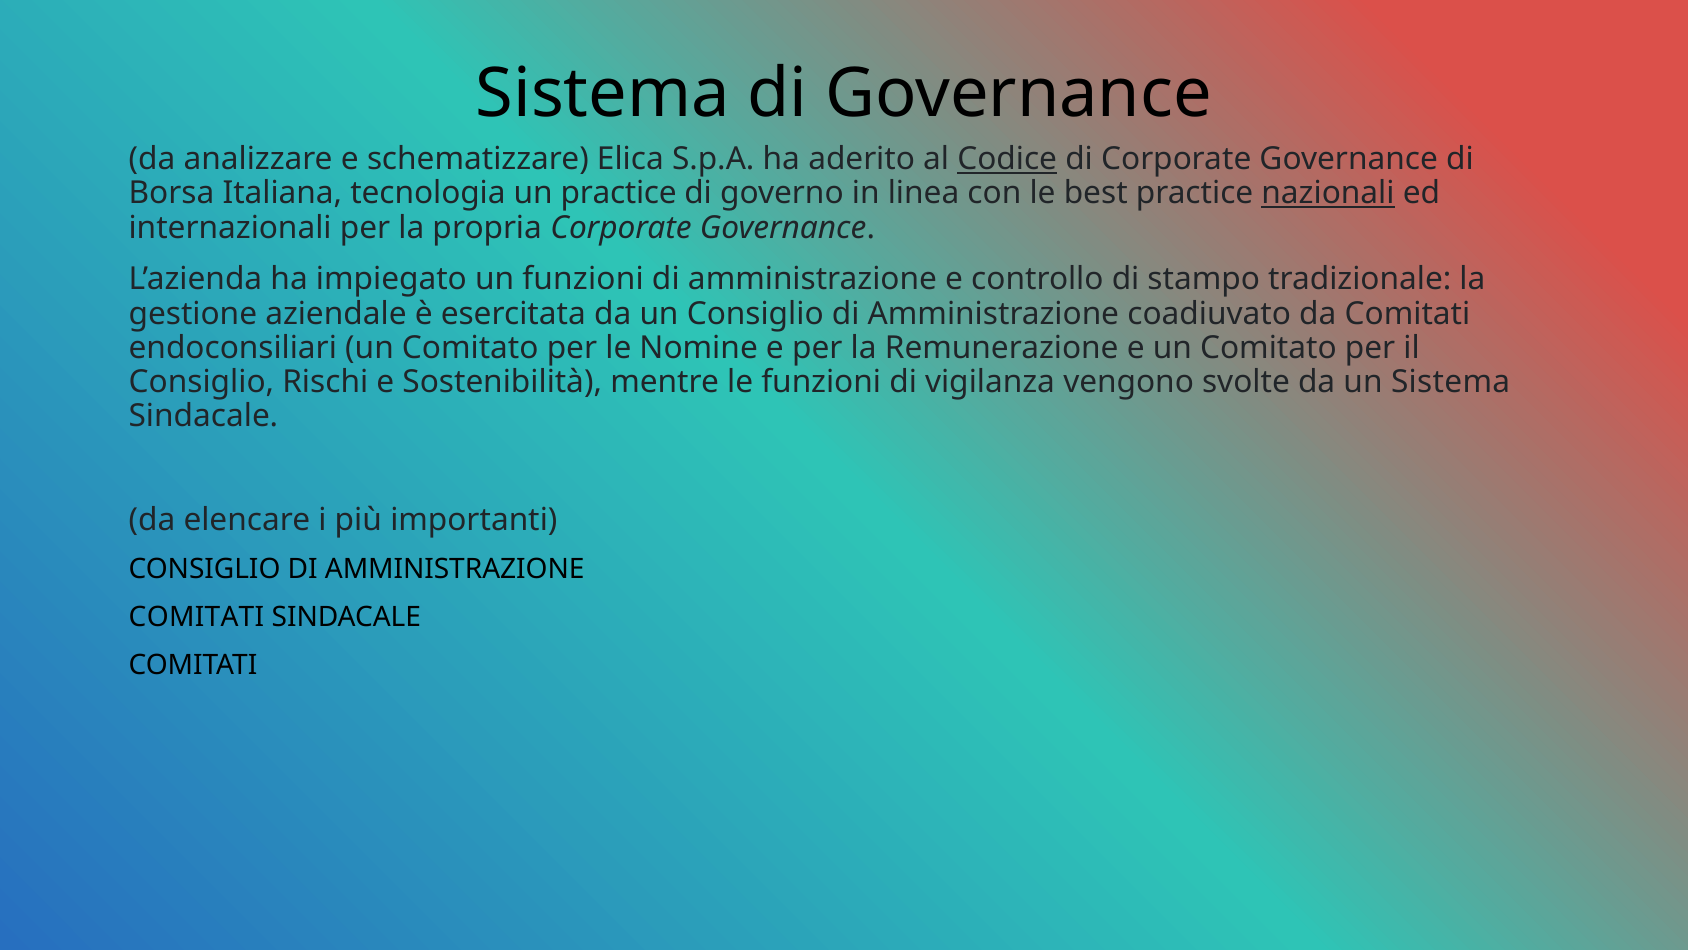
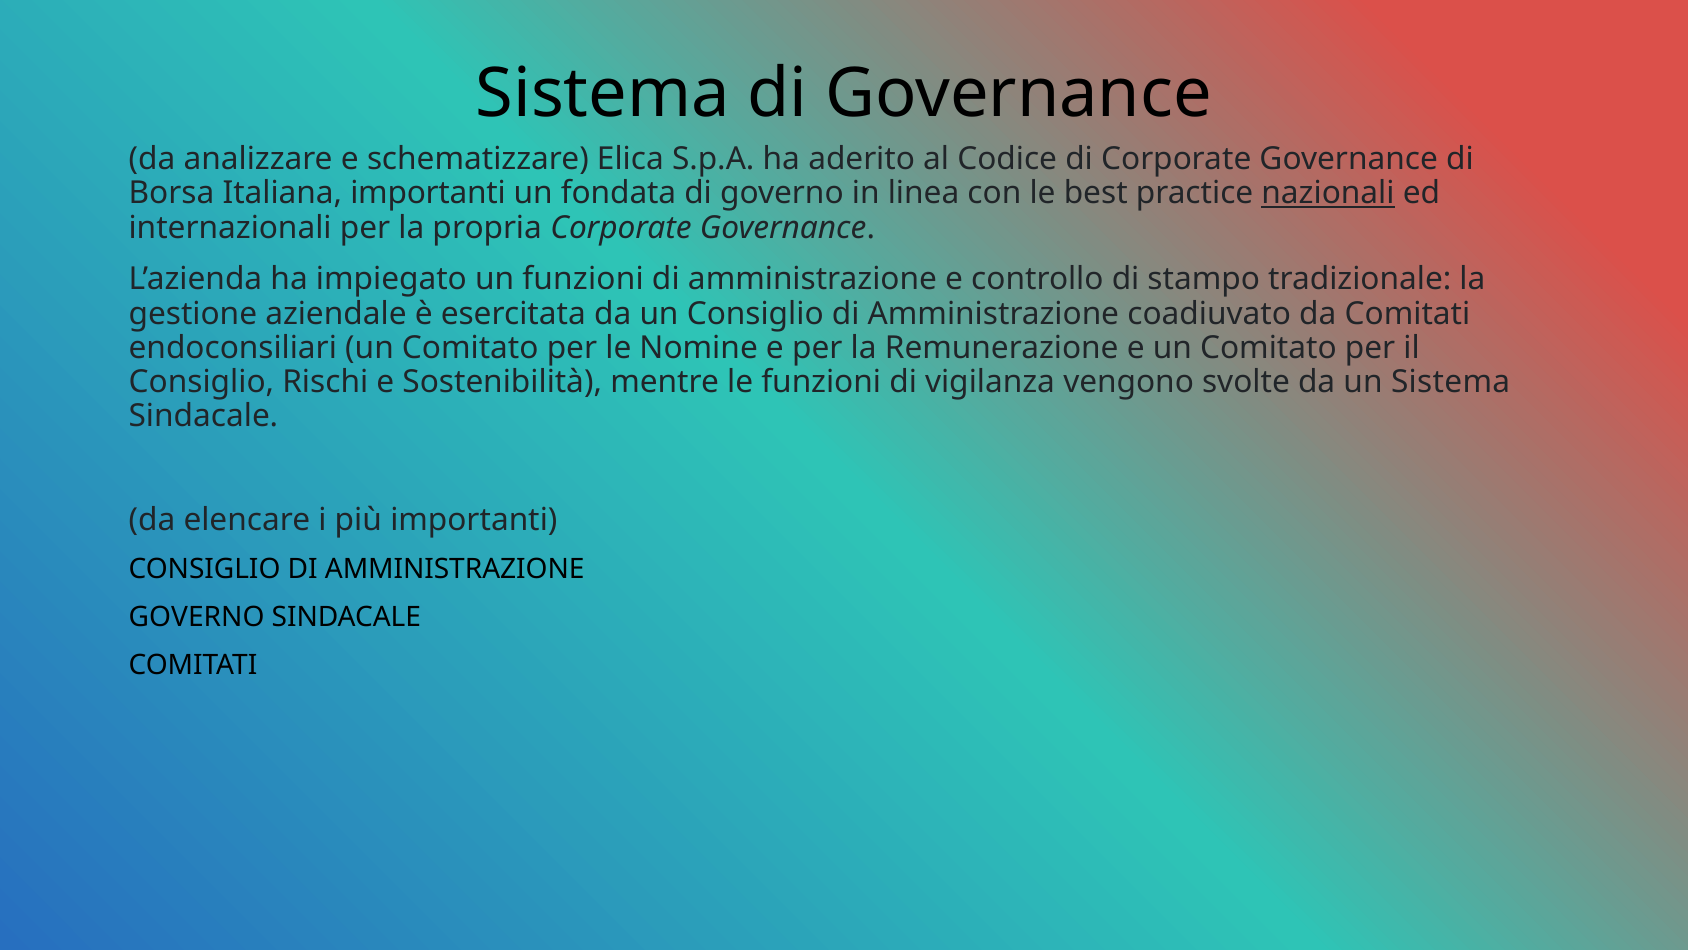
Codice underline: present -> none
Italiana tecnologia: tecnologia -> importanti
un practice: practice -> fondata
COMITATI at (196, 617): COMITATI -> GOVERNO
